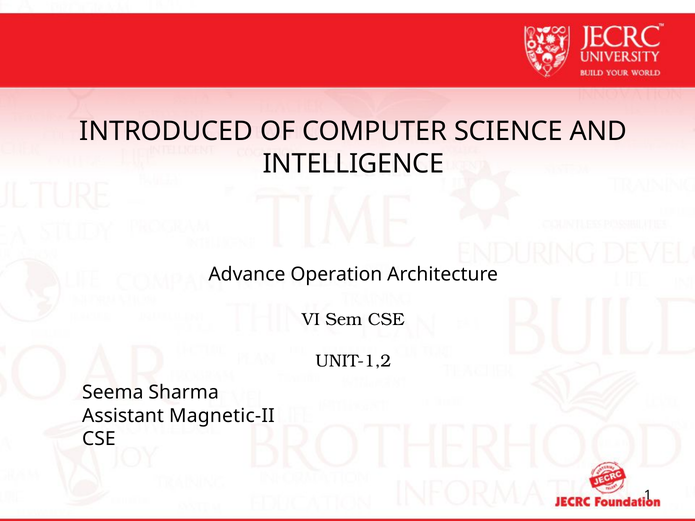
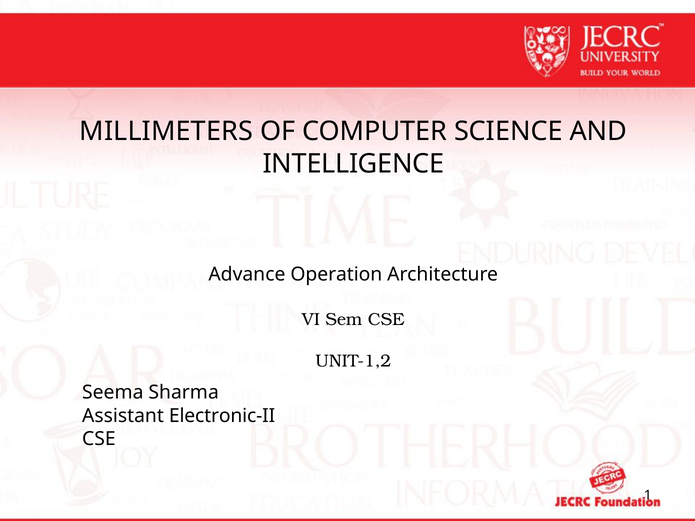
INTRODUCED: INTRODUCED -> MILLIMETERS
Magnetic-II: Magnetic-II -> Electronic-II
